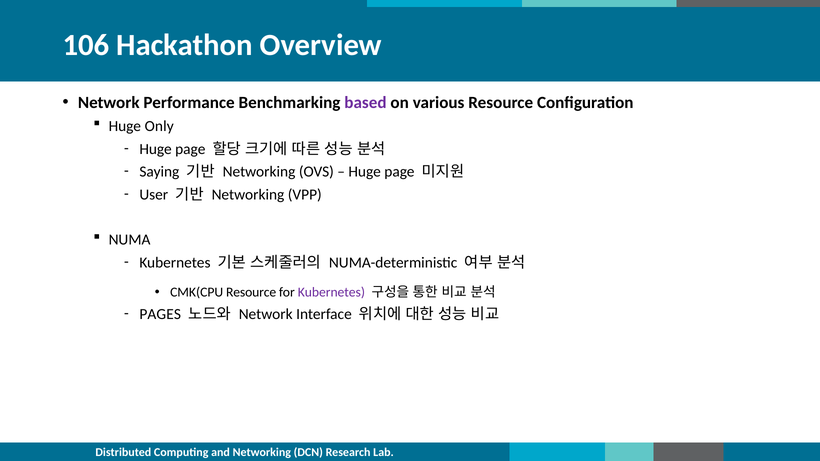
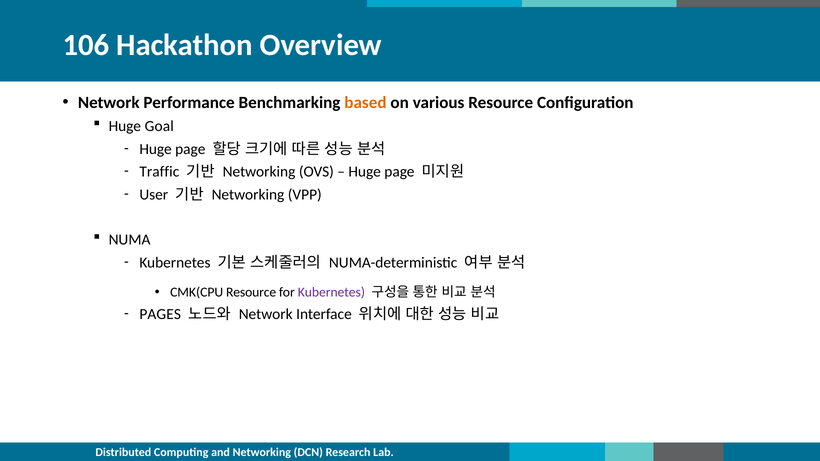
based colour: purple -> orange
Only: Only -> Goal
Saying: Saying -> Traffic
